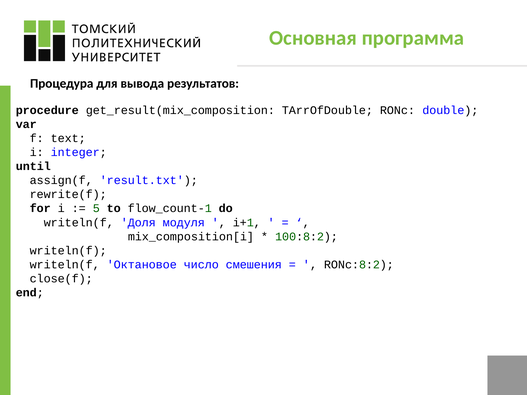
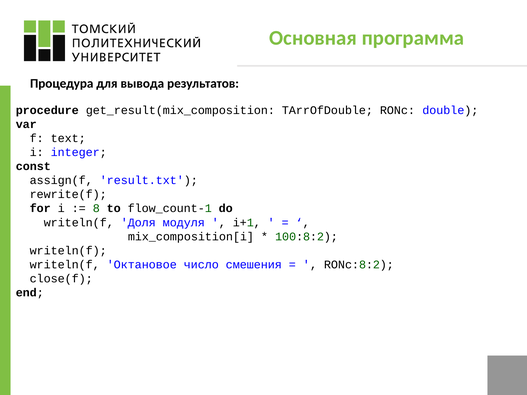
until: until -> const
5: 5 -> 8
